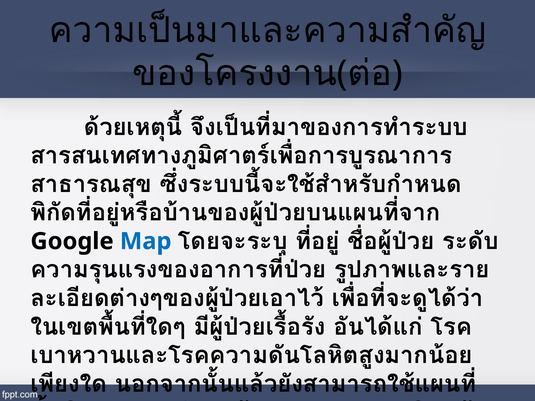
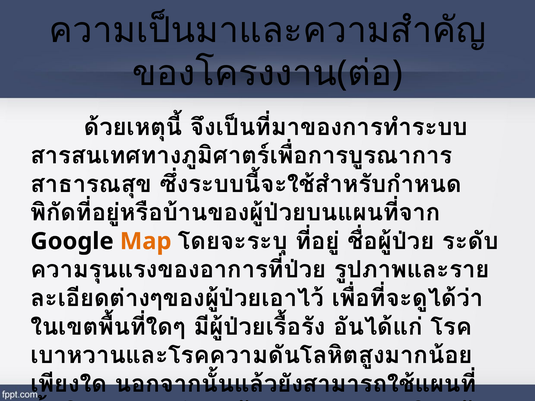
Map colour: blue -> orange
